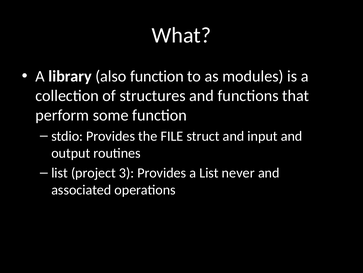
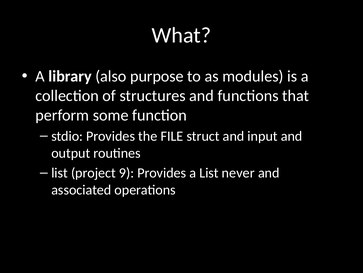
also function: function -> purpose
3: 3 -> 9
